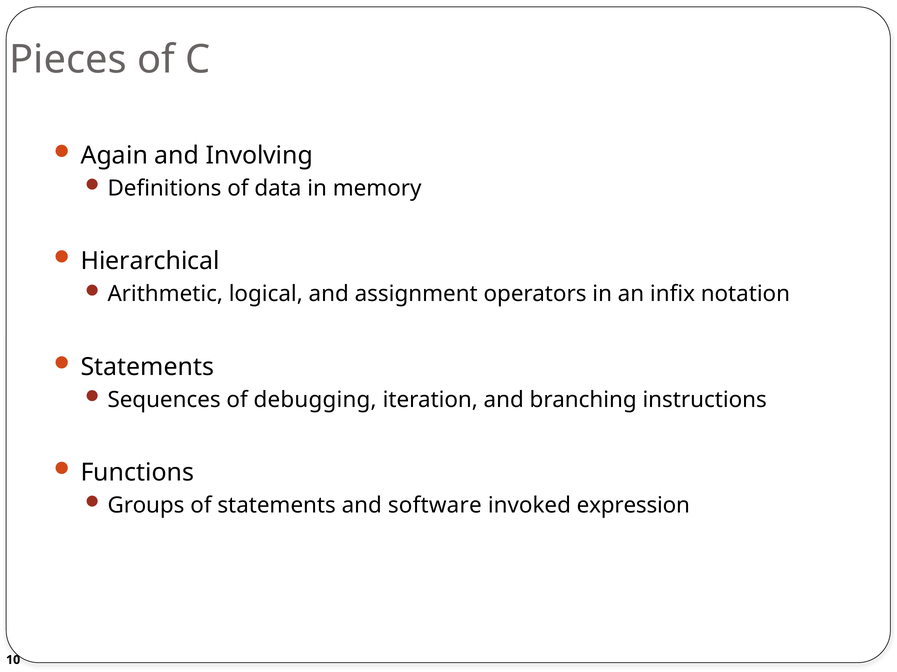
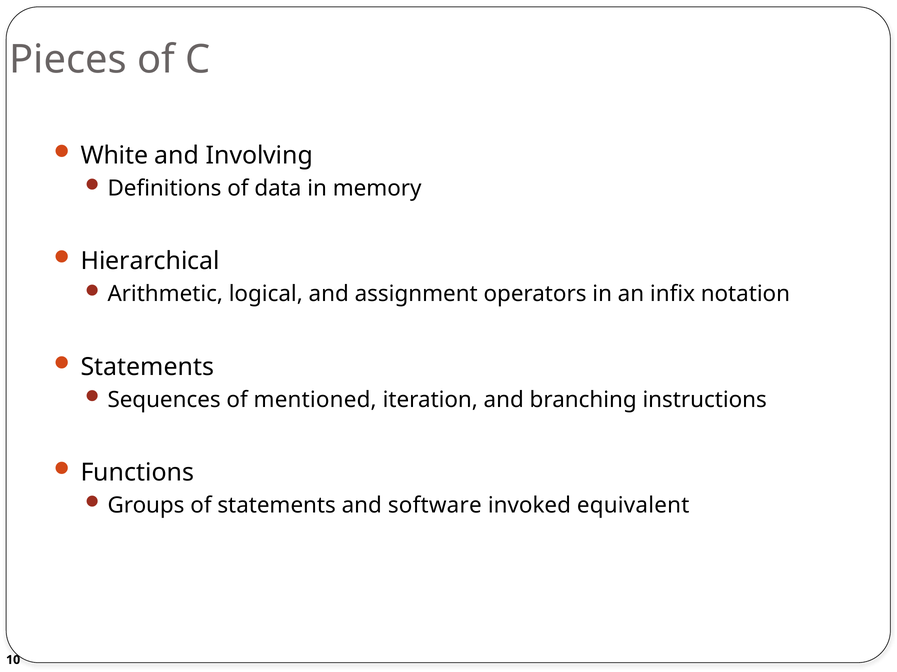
Again: Again -> White
debugging: debugging -> mentioned
expression: expression -> equivalent
